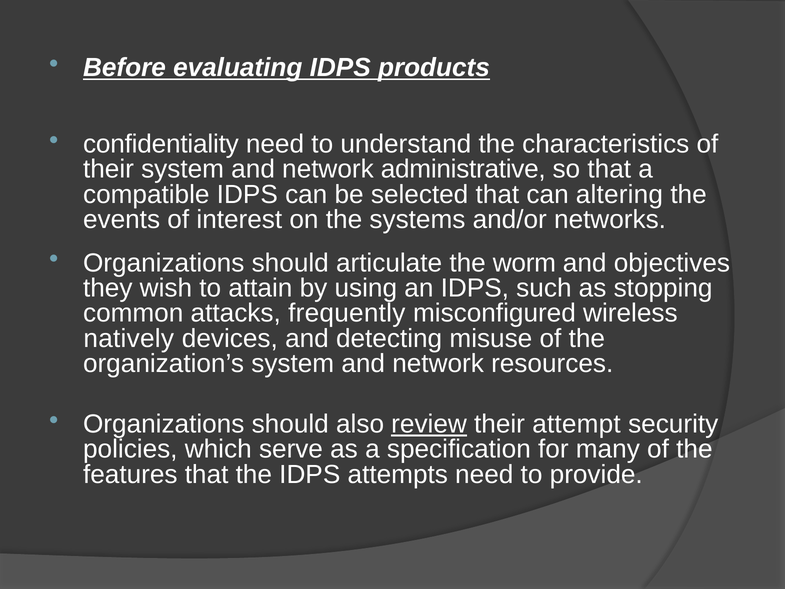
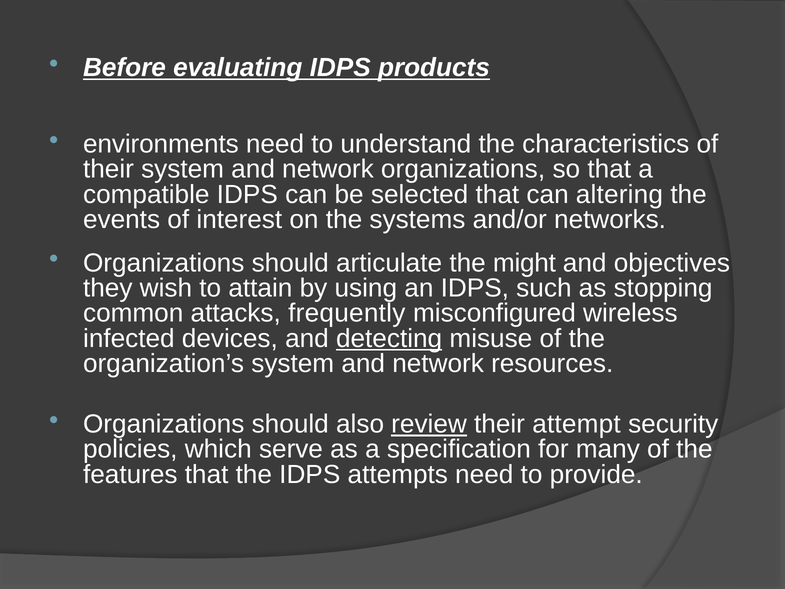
confidentiality: confidentiality -> environments
network administrative: administrative -> organizations
worm: worm -> might
natively: natively -> infected
detecting underline: none -> present
